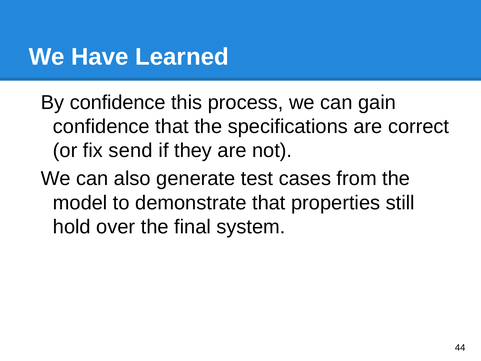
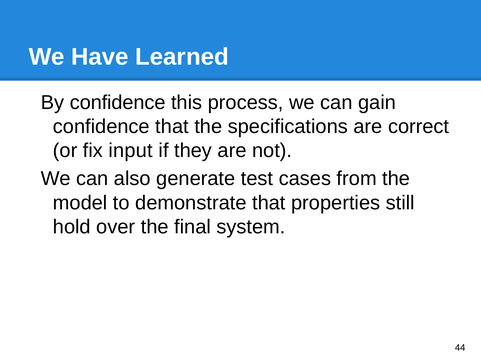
send: send -> input
